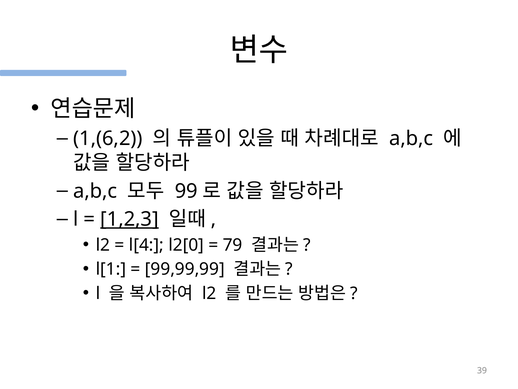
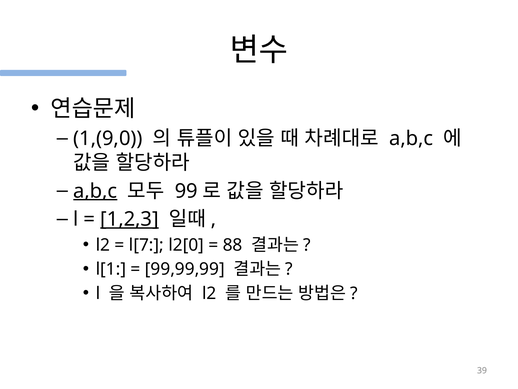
1,(6,2: 1,(6,2 -> 1,(9,0
a,b,c at (95, 191) underline: none -> present
l[4: l[4 -> l[7
79: 79 -> 88
